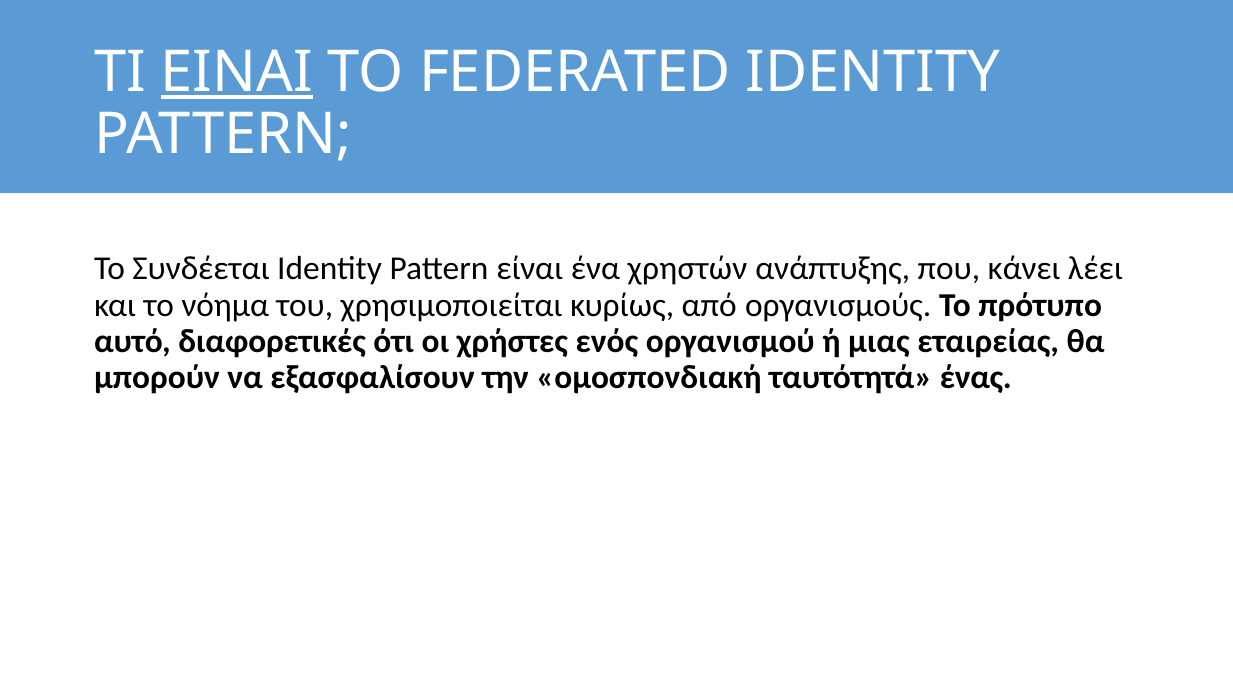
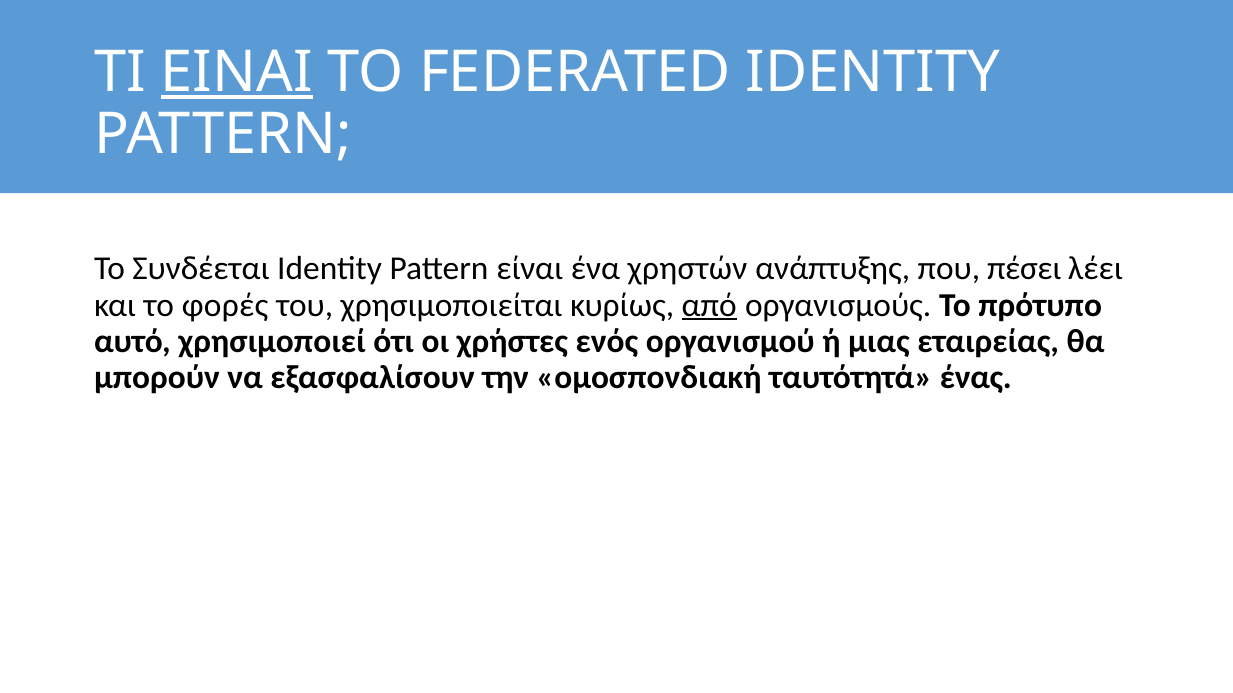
κάνει: κάνει -> πέσει
νόημα: νόημα -> φορές
από underline: none -> present
διαφορετικές: διαφορετικές -> χρησιμοποιεί
